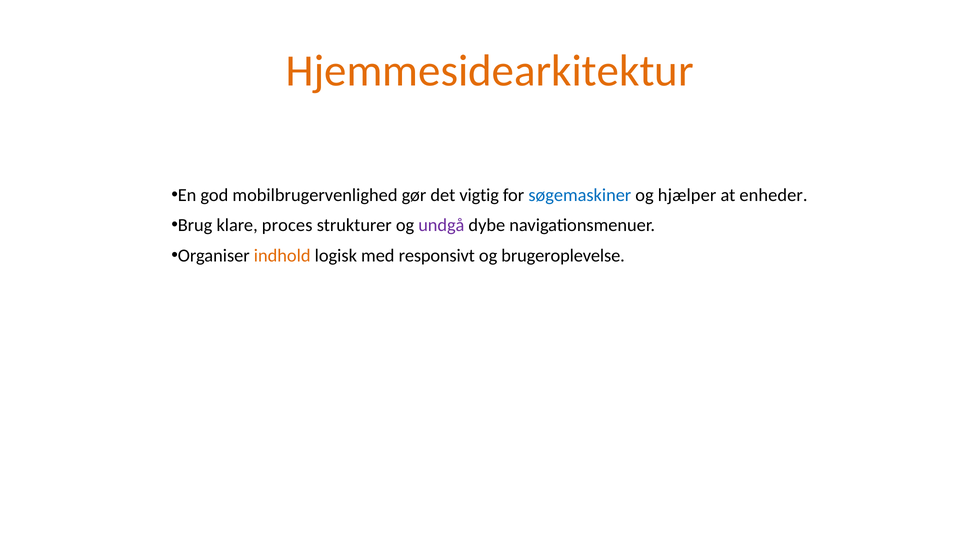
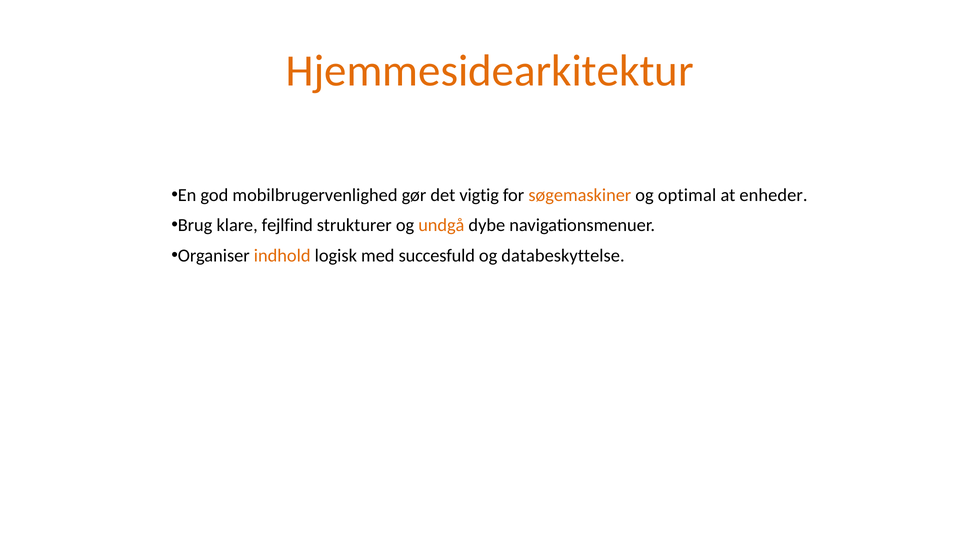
søgemaskiner colour: blue -> orange
hjælper: hjælper -> optimal
proces: proces -> fejlfind
undgå colour: purple -> orange
responsivt: responsivt -> succesfuld
brugeroplevelse: brugeroplevelse -> databeskyttelse
